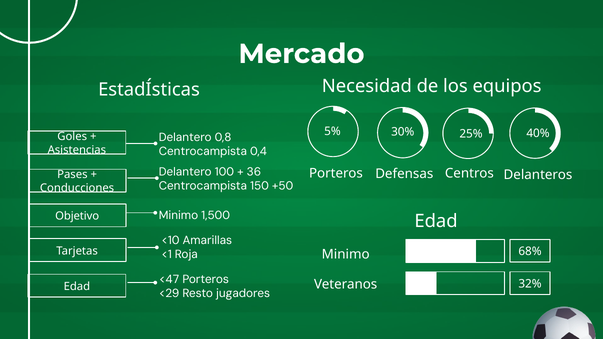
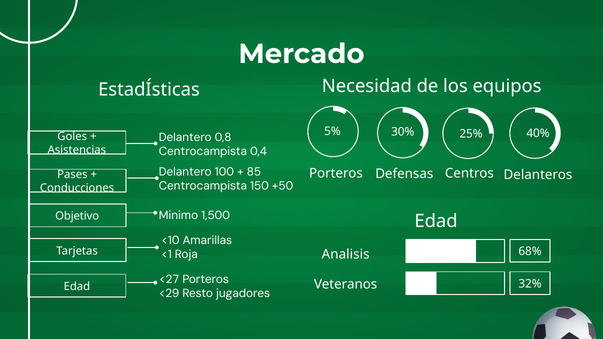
36: 36 -> 85
Minimo at (346, 255): Minimo -> Analisis
<47: <47 -> <27
